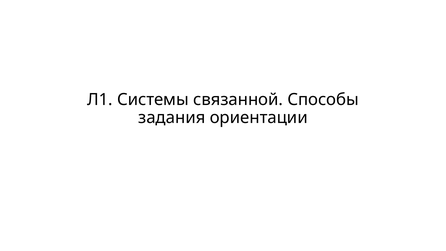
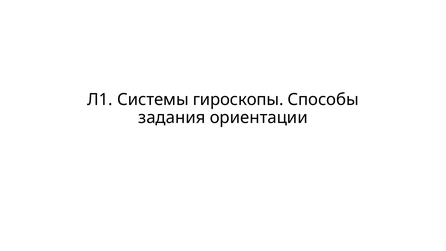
связанной: связанной -> гироскопы
